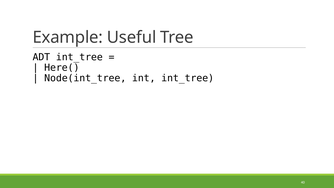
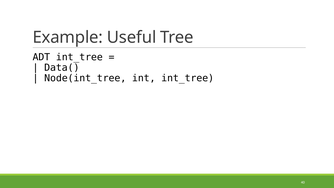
Here(: Here( -> Data(
